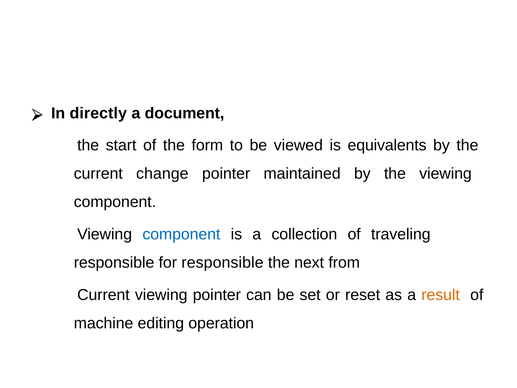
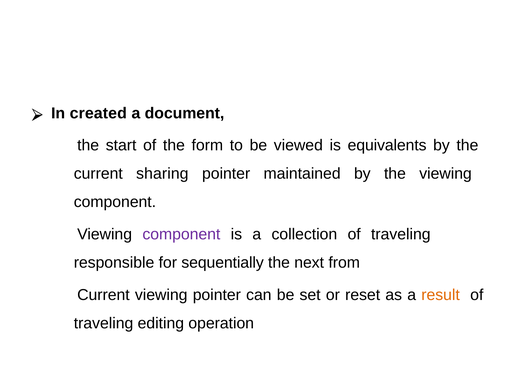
directly: directly -> created
change: change -> sharing
component at (181, 234) colour: blue -> purple
for responsible: responsible -> sequentially
machine at (104, 323): machine -> traveling
